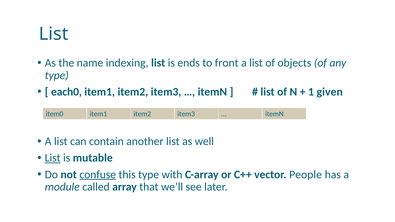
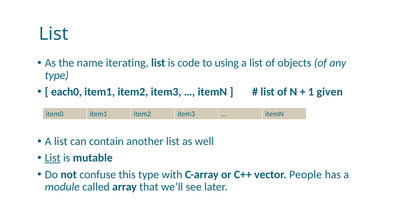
indexing: indexing -> iterating
ends: ends -> code
front: front -> using
confuse underline: present -> none
